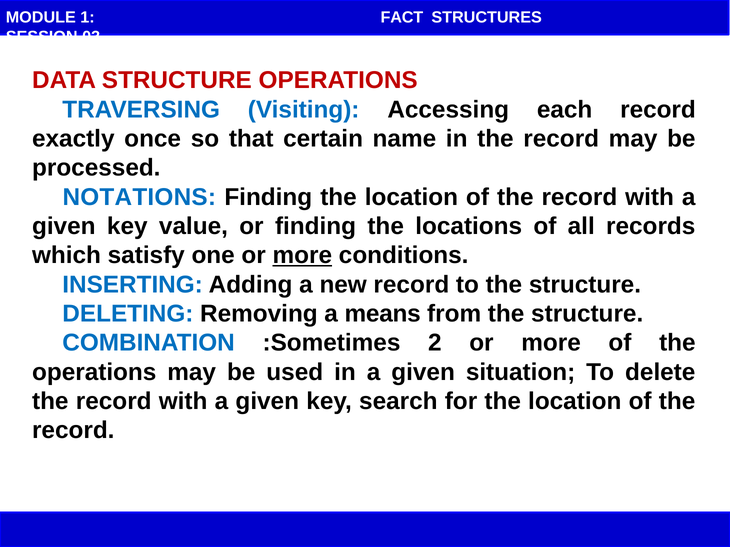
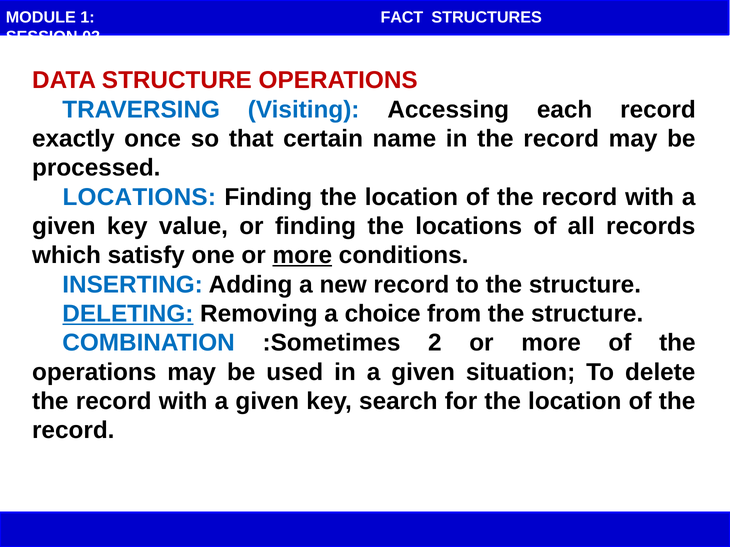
NOTATIONS at (139, 197): NOTATIONS -> LOCATIONS
DELETING underline: none -> present
means: means -> choice
